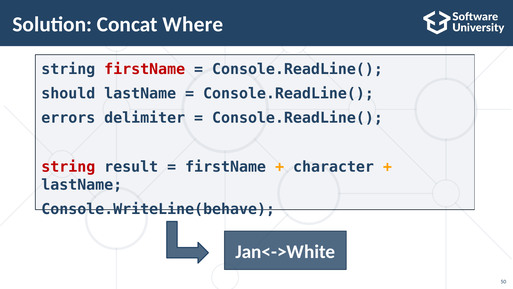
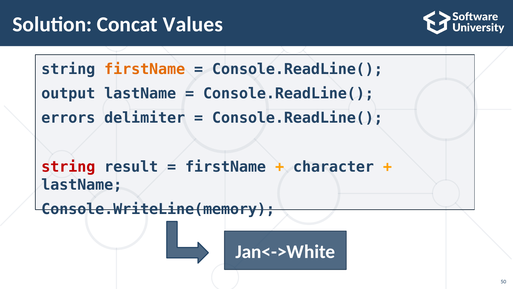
Where: Where -> Values
firstName at (145, 69) colour: red -> orange
should: should -> output
Console.WriteLine(behave: Console.WriteLine(behave -> Console.WriteLine(memory
